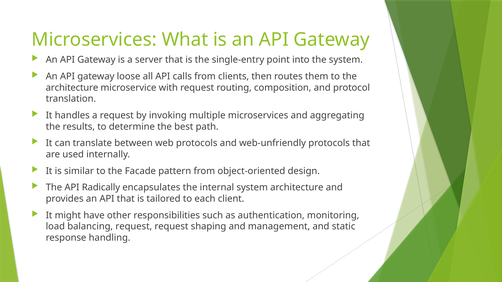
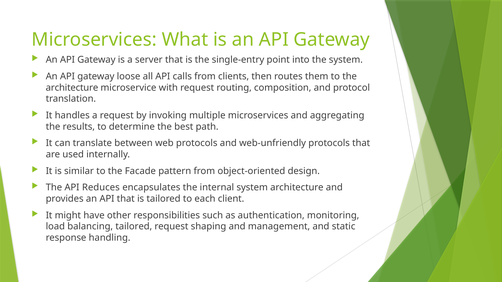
Radically: Radically -> Reduces
balancing request: request -> tailored
